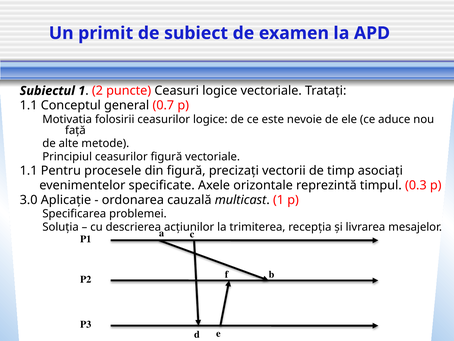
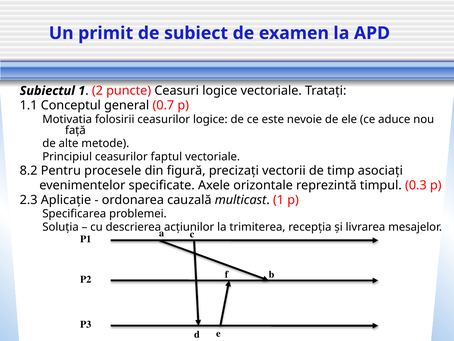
ceasurilor figură: figură -> faptul
1.1 at (29, 170): 1.1 -> 8.2
3.0: 3.0 -> 2.3
